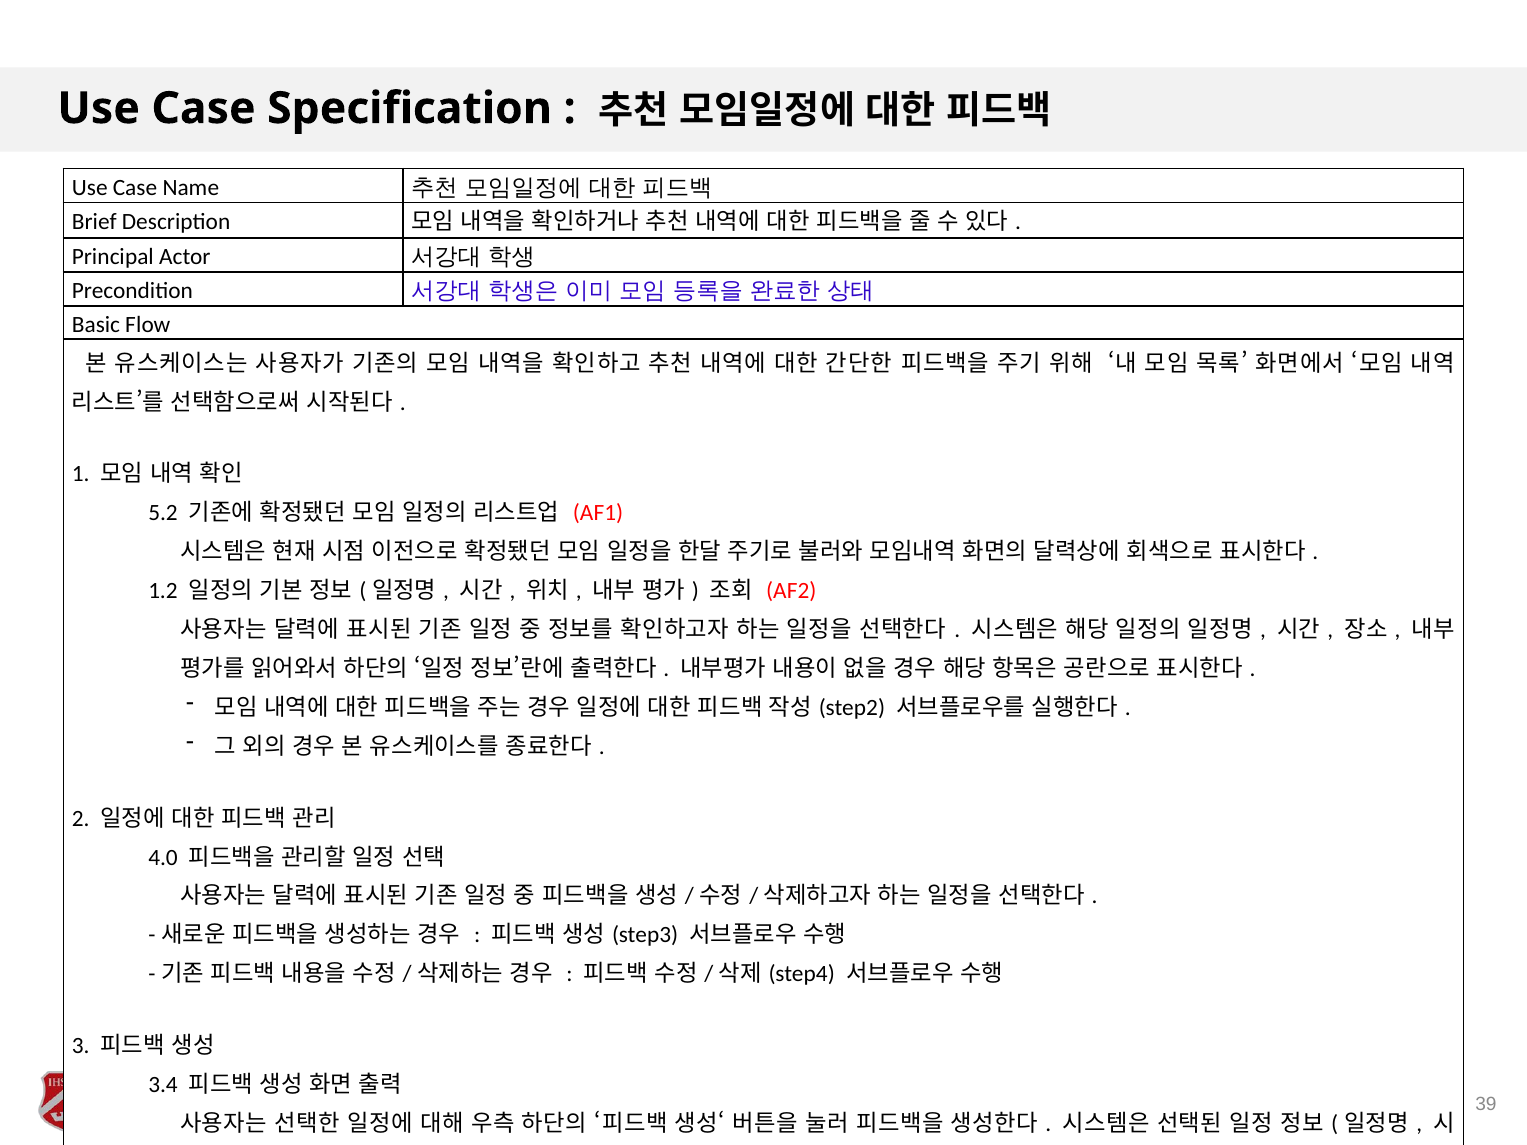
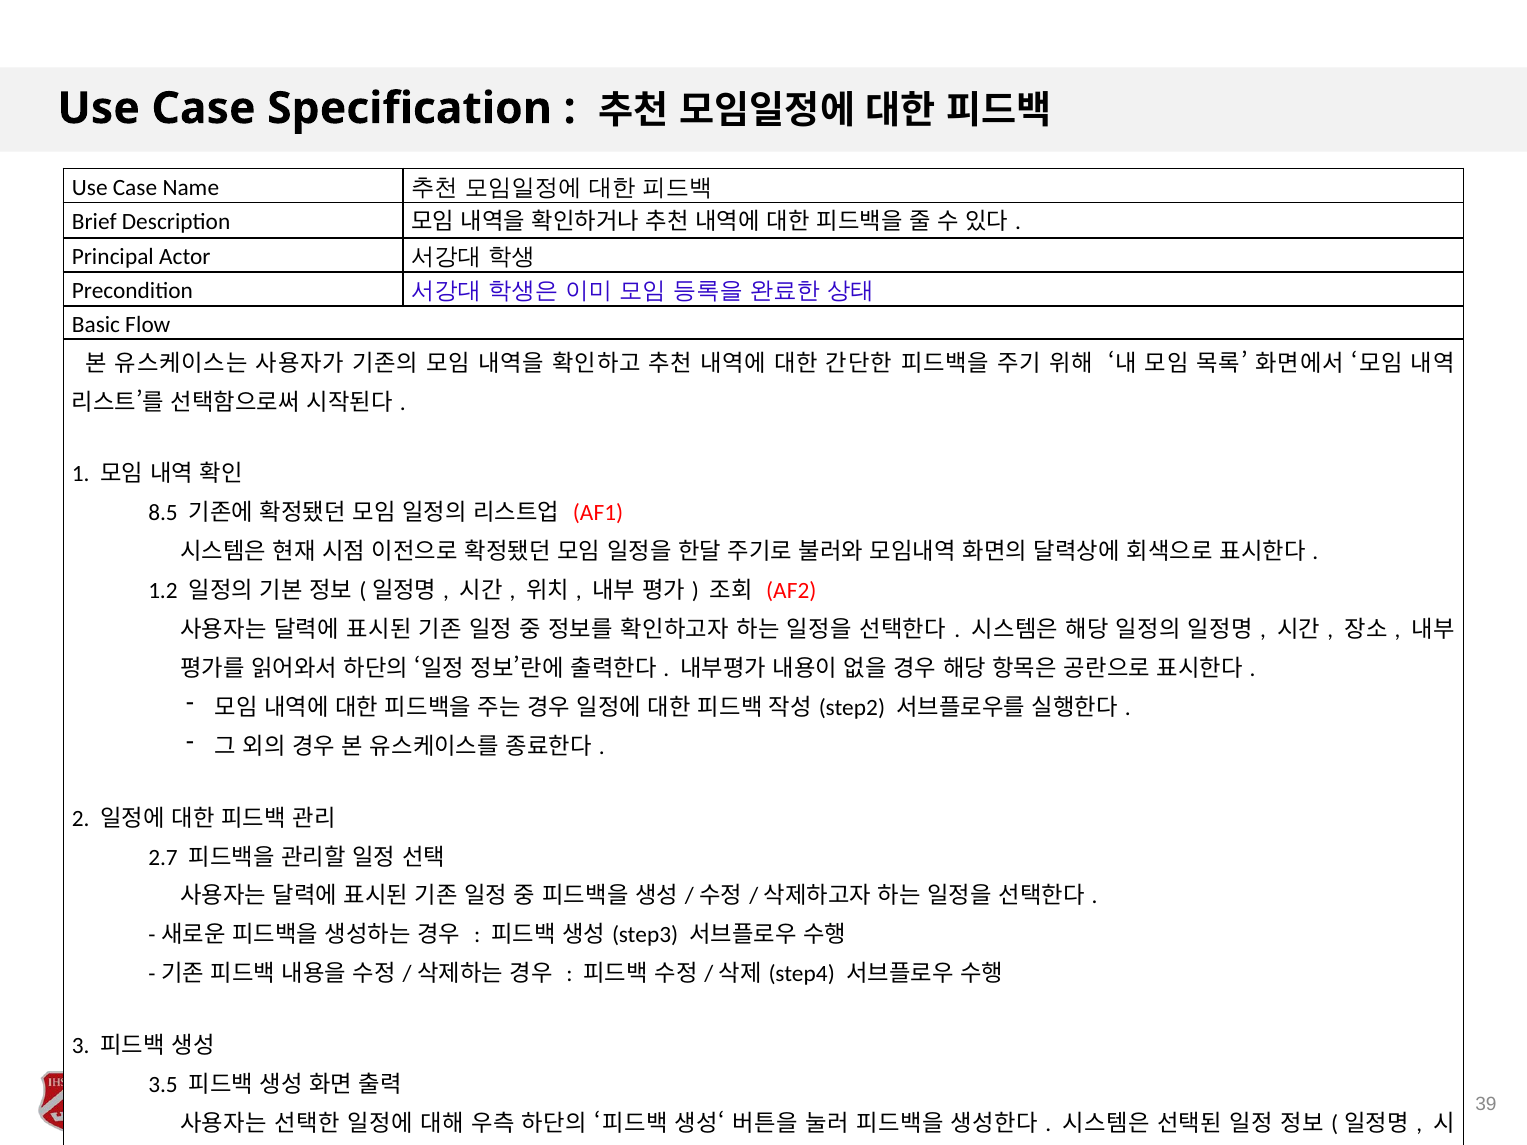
5.2: 5.2 -> 8.5
4.0: 4.0 -> 2.7
3.4: 3.4 -> 3.5
